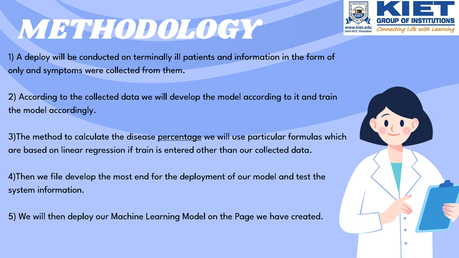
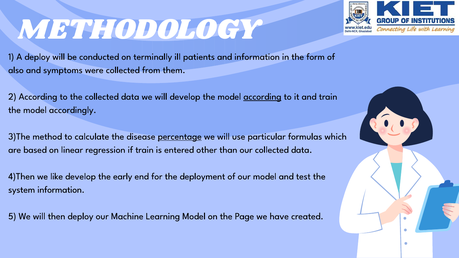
only: only -> also
according at (262, 97) underline: none -> present
file: file -> like
most: most -> early
